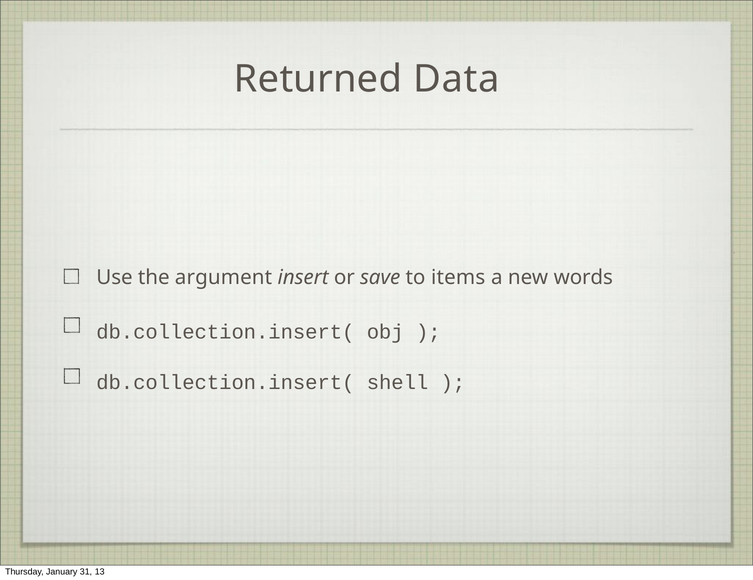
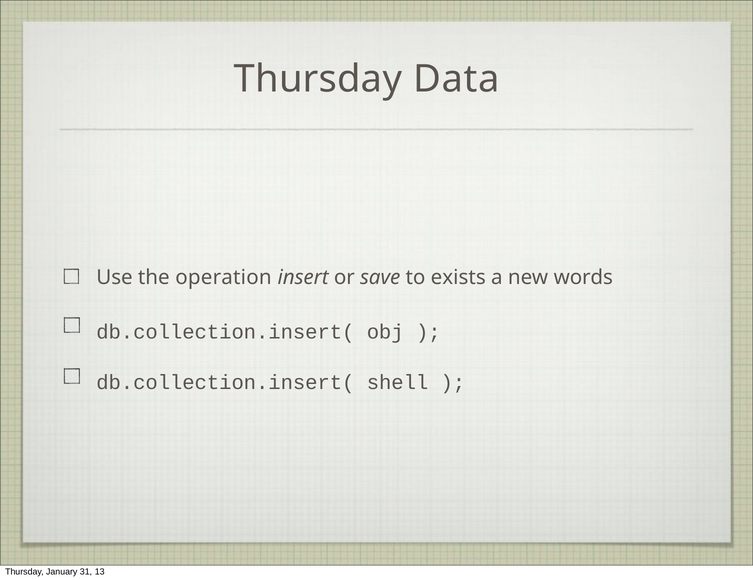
Returned at (318, 79): Returned -> Thursday
argument: argument -> operation
items: items -> exists
